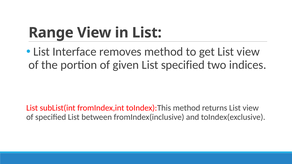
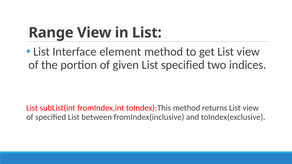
removes: removes -> element
